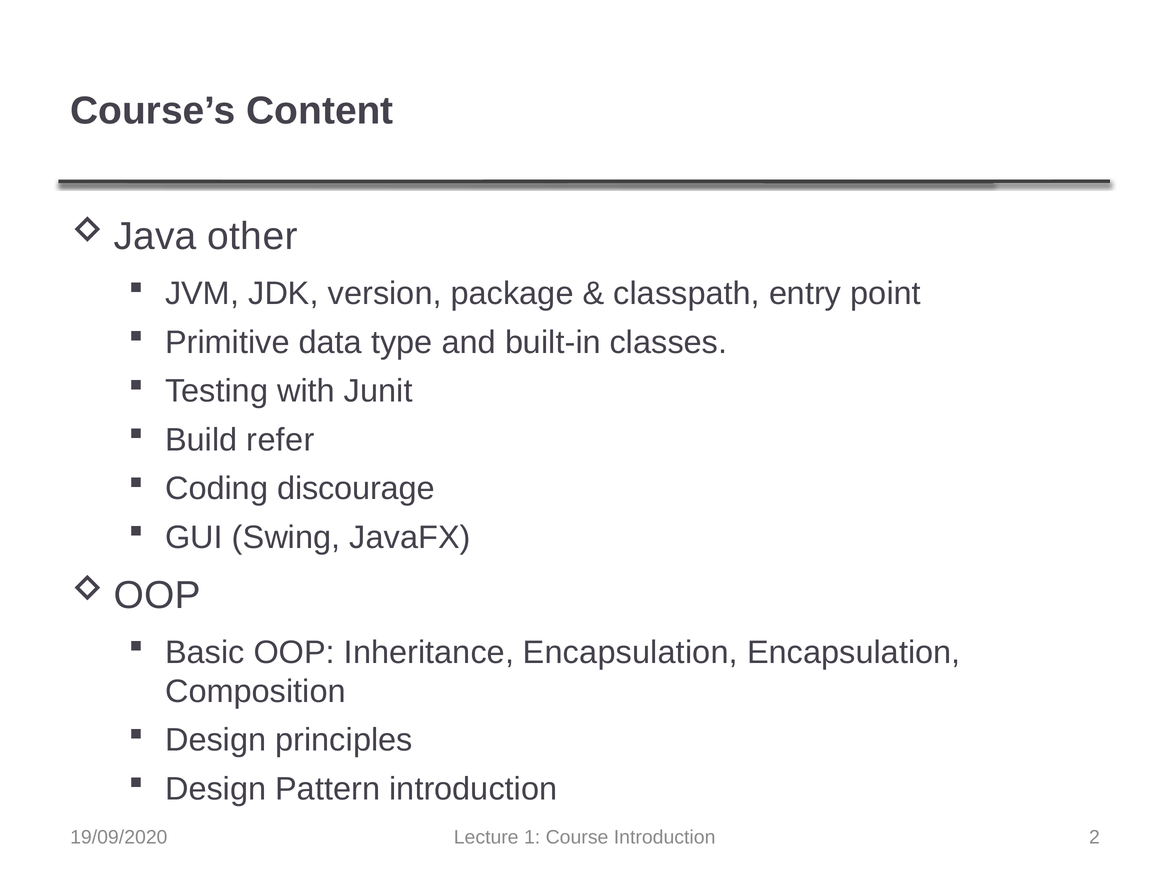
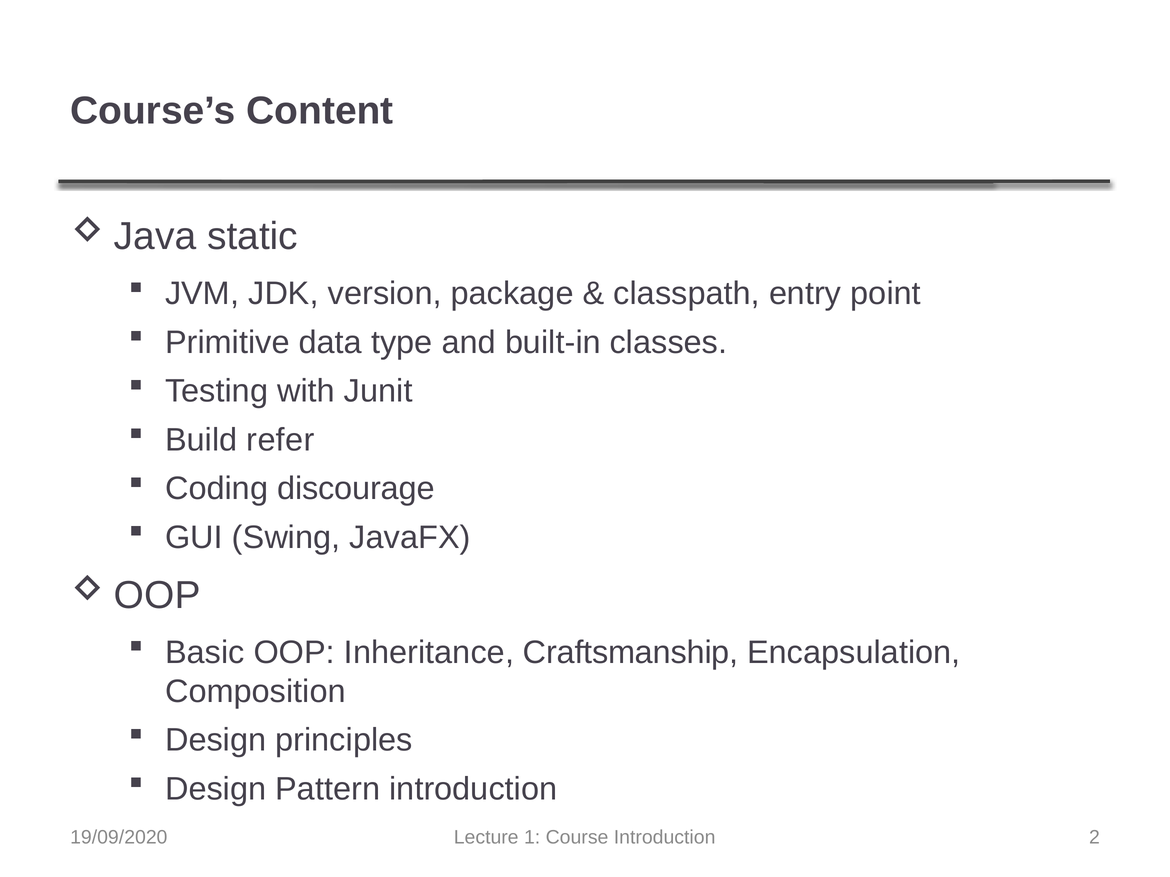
other: other -> static
Inheritance Encapsulation: Encapsulation -> Craftsmanship
